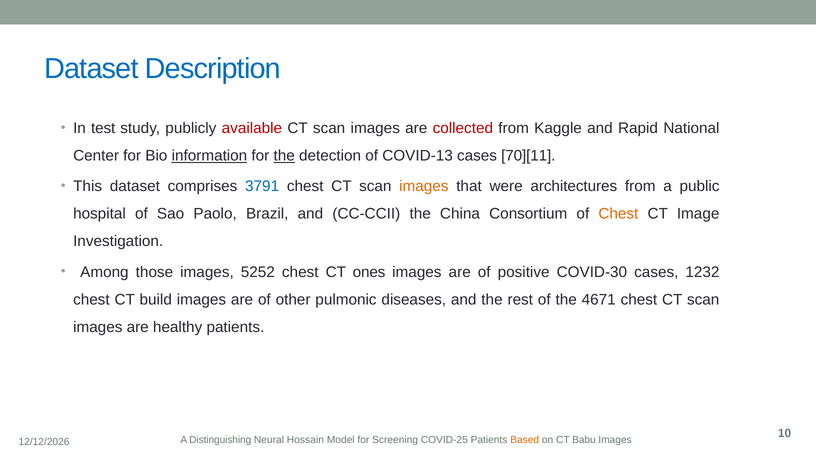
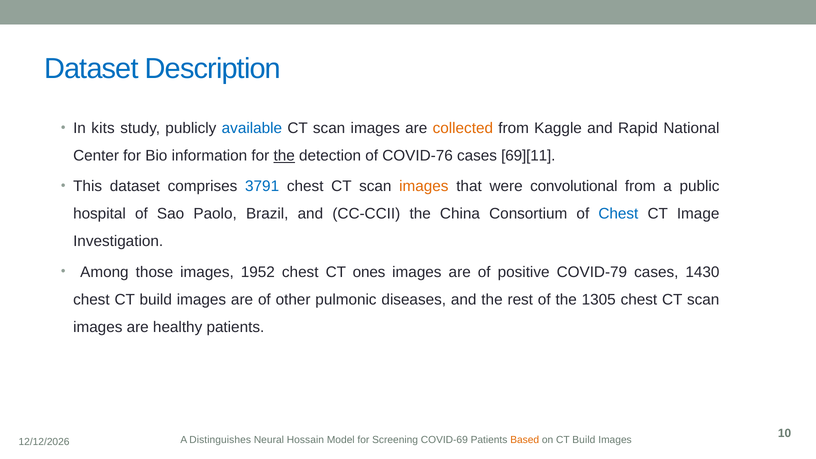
test: test -> kits
available colour: red -> blue
collected colour: red -> orange
information underline: present -> none
COVID-13: COVID-13 -> COVID-76
70][11: 70][11 -> 69][11
architectures: architectures -> convolutional
Chest at (618, 214) colour: orange -> blue
5252: 5252 -> 1952
COVID-30: COVID-30 -> COVID-79
1232: 1232 -> 1430
4671: 4671 -> 1305
Distinguishing: Distinguishing -> Distinguishes
COVID-25: COVID-25 -> COVID-69
on CT Babu: Babu -> Build
